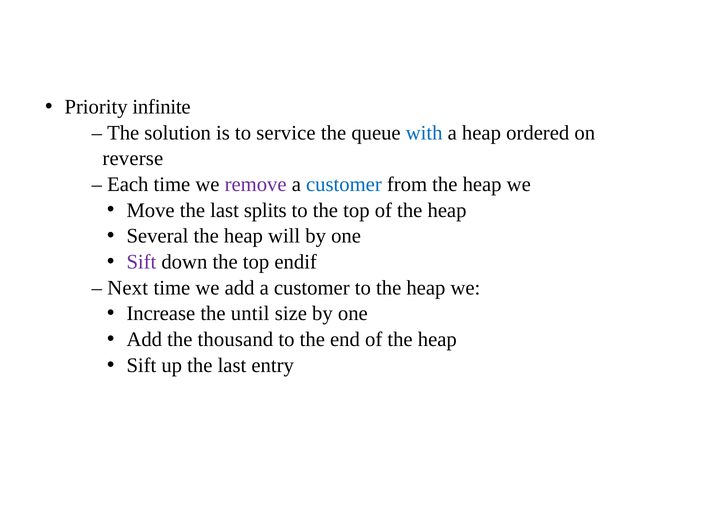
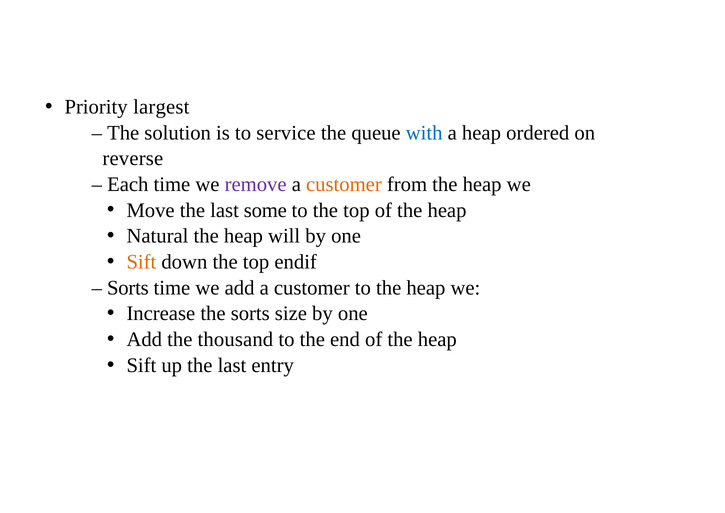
infinite: infinite -> largest
customer at (344, 184) colour: blue -> orange
splits: splits -> some
Several: Several -> Natural
Sift at (141, 262) colour: purple -> orange
Next at (128, 288): Next -> Sorts
the until: until -> sorts
